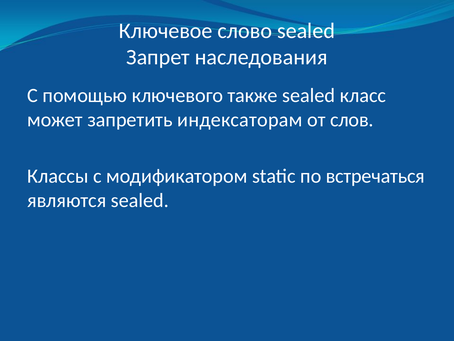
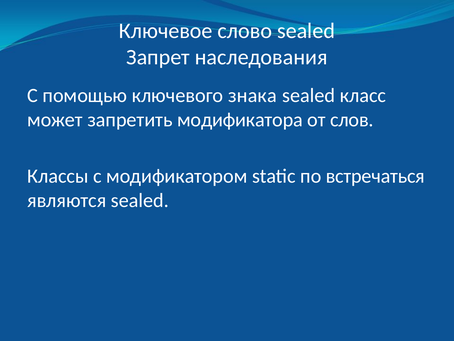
также: также -> знака
индексаторам: индексаторам -> модификатора
